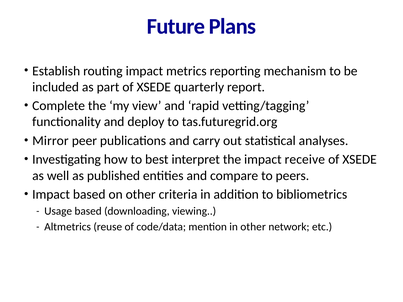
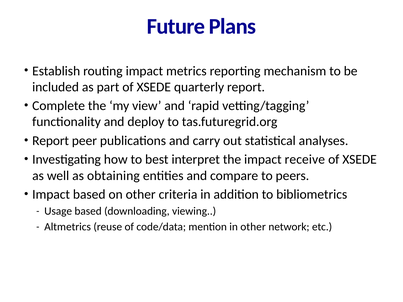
Mirror at (50, 141): Mirror -> Report
published: published -> obtaining
